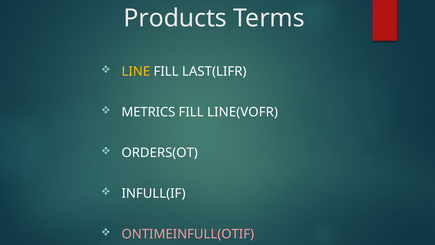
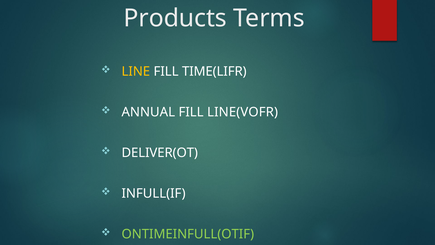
LAST(LIFR: LAST(LIFR -> TIME(LIFR
METRICS: METRICS -> ANNUAL
ORDERS(OT: ORDERS(OT -> DELIVER(OT
ONTIMEINFULL(OTIF colour: pink -> light green
